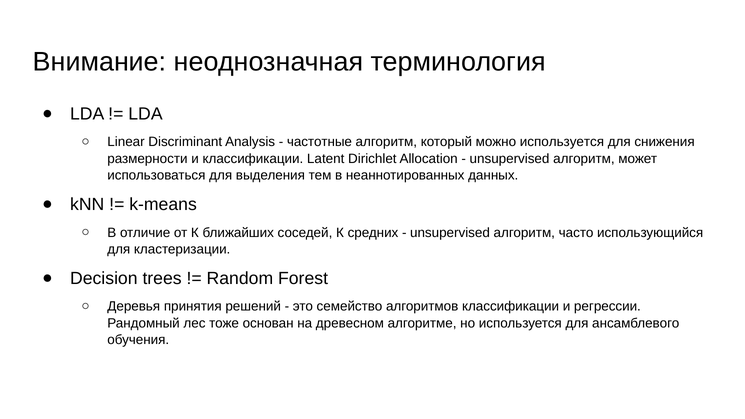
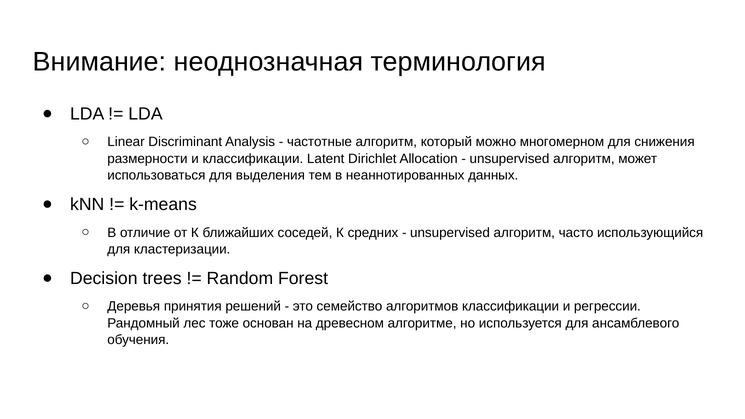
можно используется: используется -> многомерном
